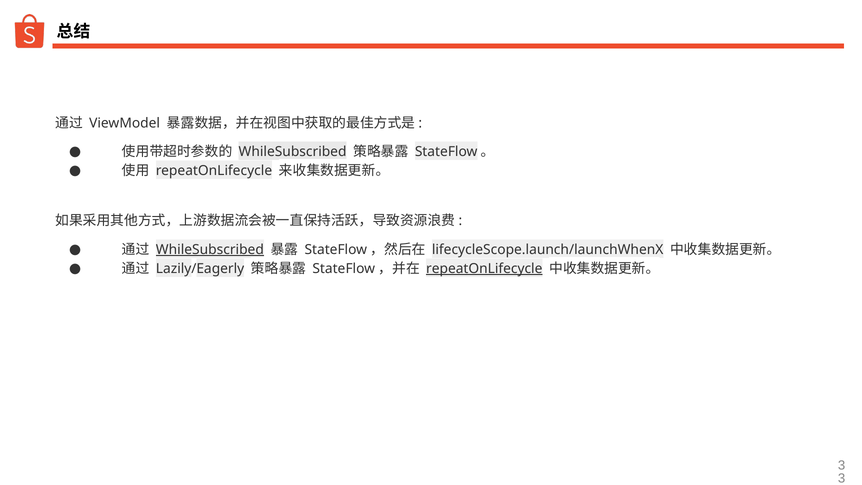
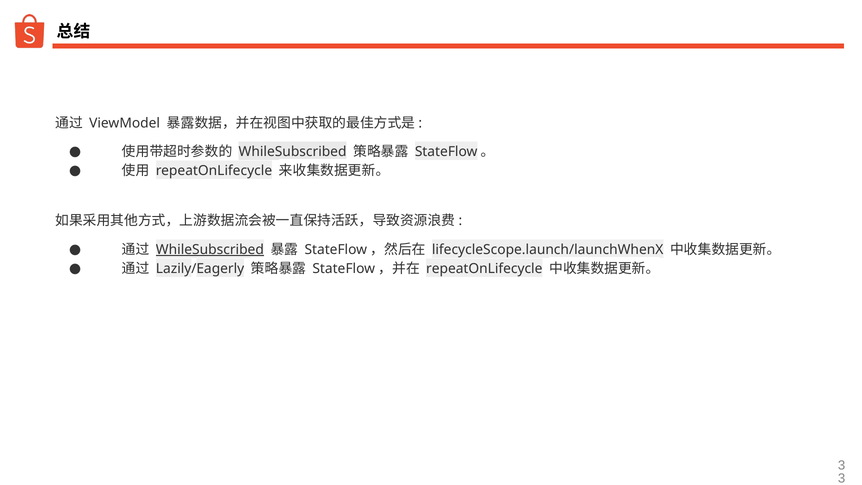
repeatOnLifecycle at (484, 268) underline: present -> none
